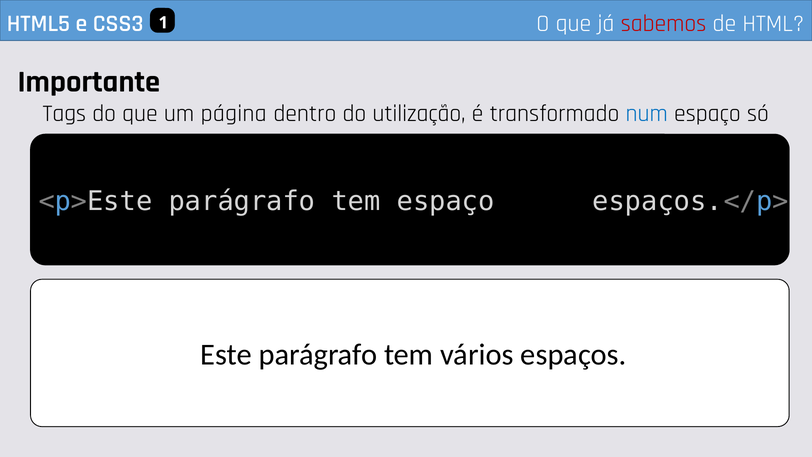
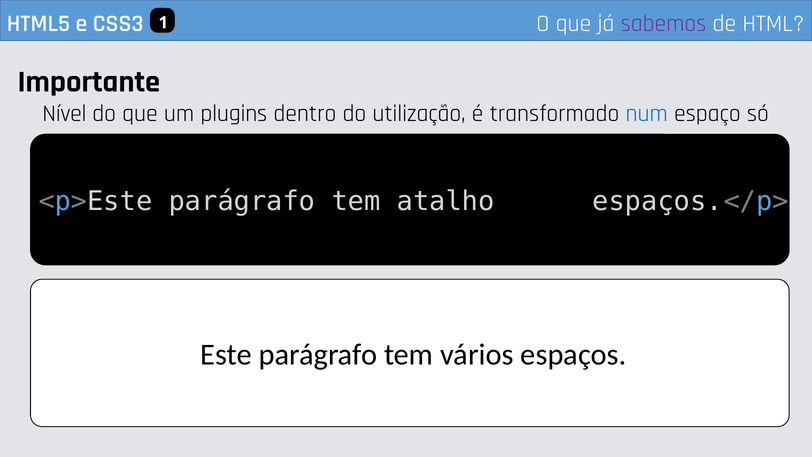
sabemos colour: red -> purple
Tags: Tags -> Nível
página: página -> plugins
tem espaço: espaço -> atalho
